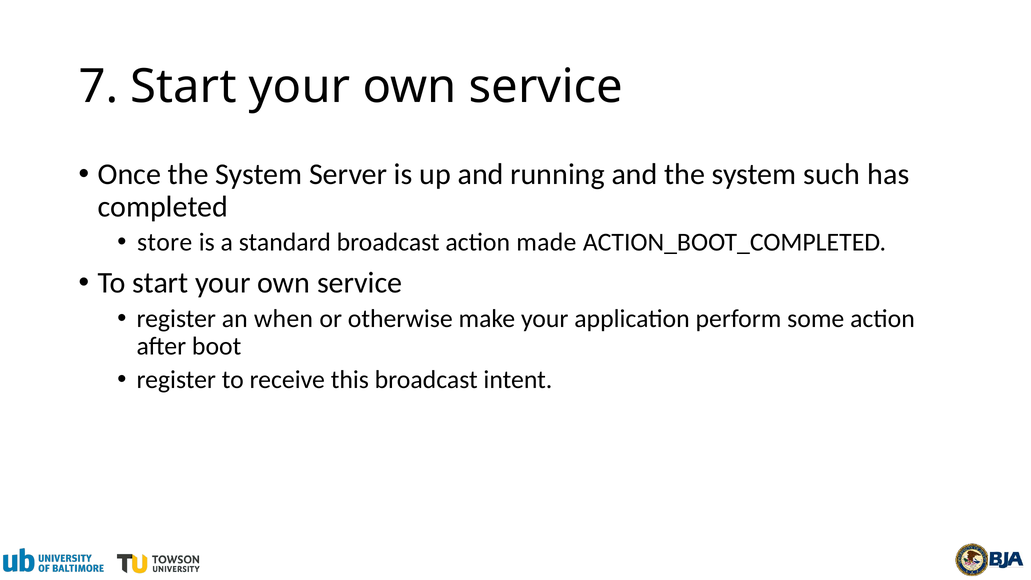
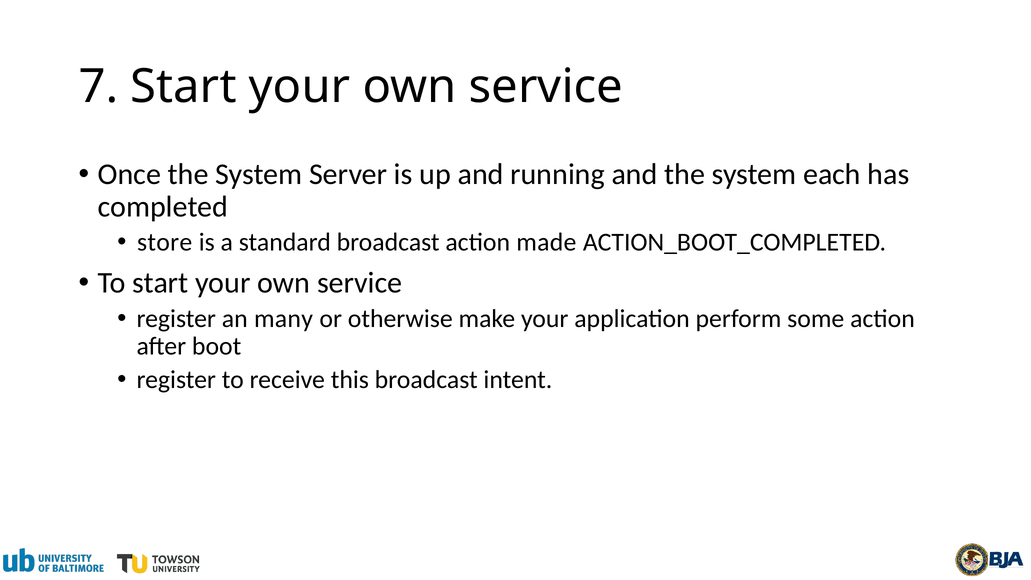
such: such -> each
when: when -> many
